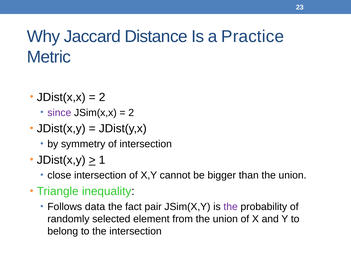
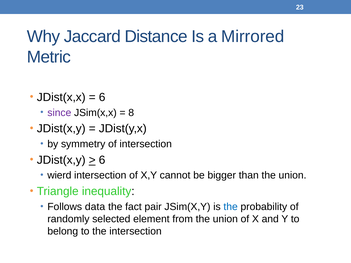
Practice: Practice -> Mirrored
2 at (102, 97): 2 -> 6
2 at (131, 113): 2 -> 8
1 at (102, 160): 1 -> 6
close: close -> wierd
the at (231, 207) colour: purple -> blue
